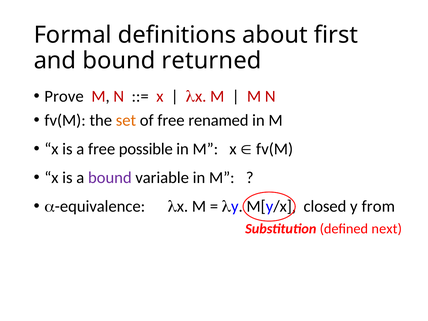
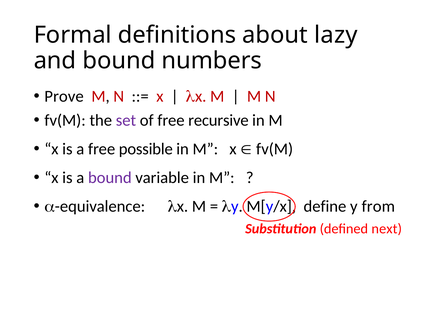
first: first -> lazy
returned: returned -> numbers
set colour: orange -> purple
renamed: renamed -> recursive
closed: closed -> define
